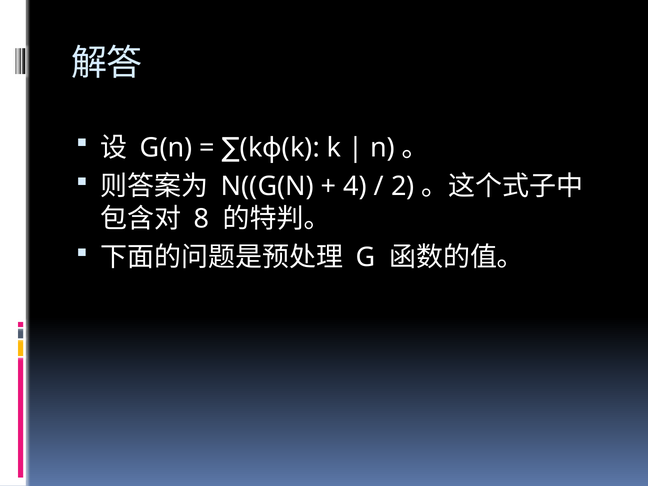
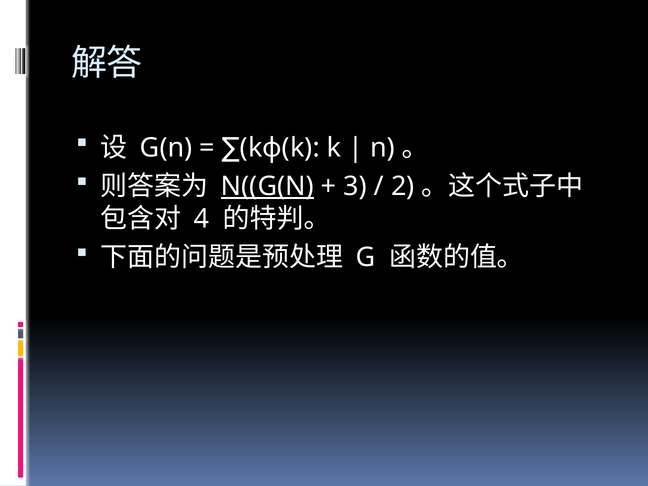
N((G(N underline: none -> present
4: 4 -> 3
8: 8 -> 4
